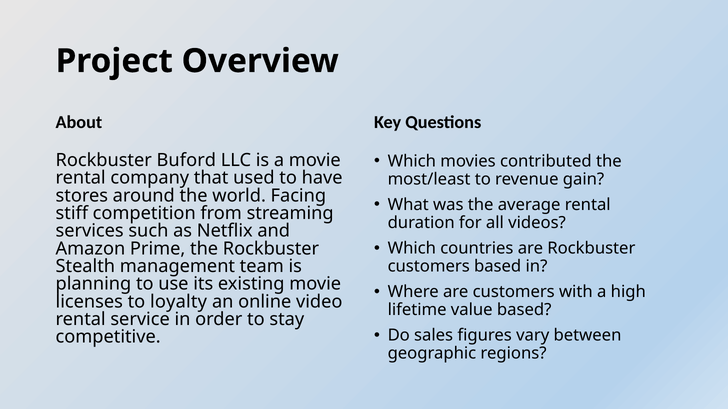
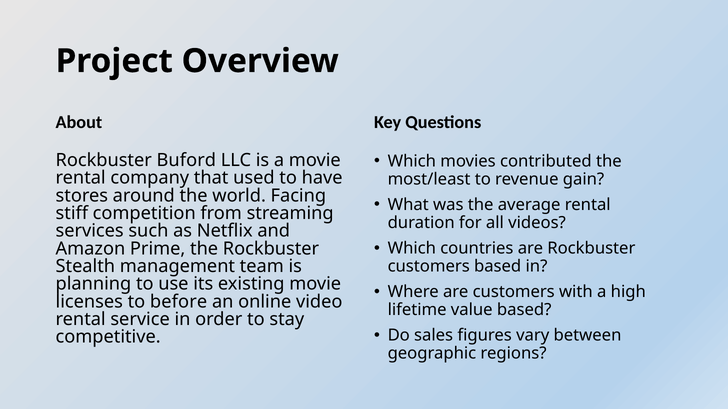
loyalty: loyalty -> before
